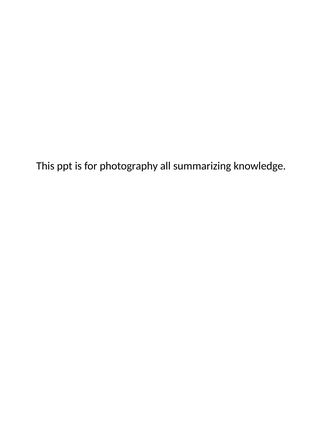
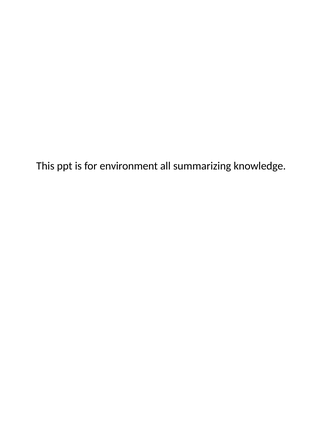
photography: photography -> environment
